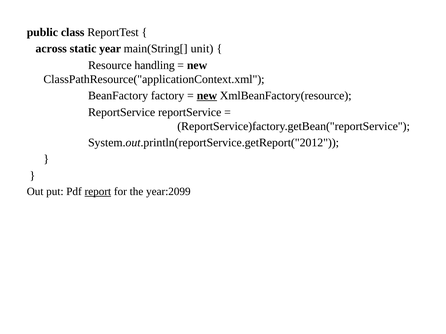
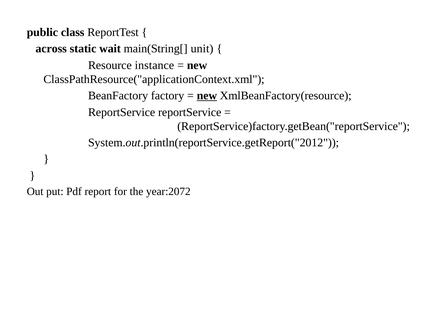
year: year -> wait
handling: handling -> instance
report underline: present -> none
year:2099: year:2099 -> year:2072
